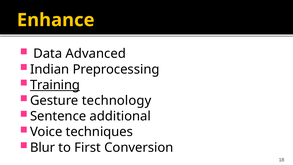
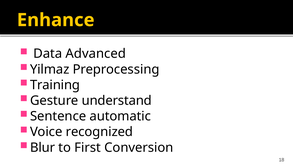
Indian: Indian -> Yilmaz
Training underline: present -> none
technology: technology -> understand
additional: additional -> automatic
techniques: techniques -> recognized
